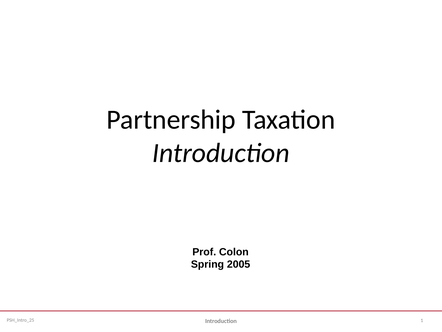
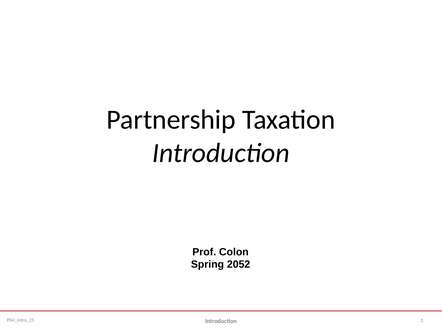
2005: 2005 -> 2052
